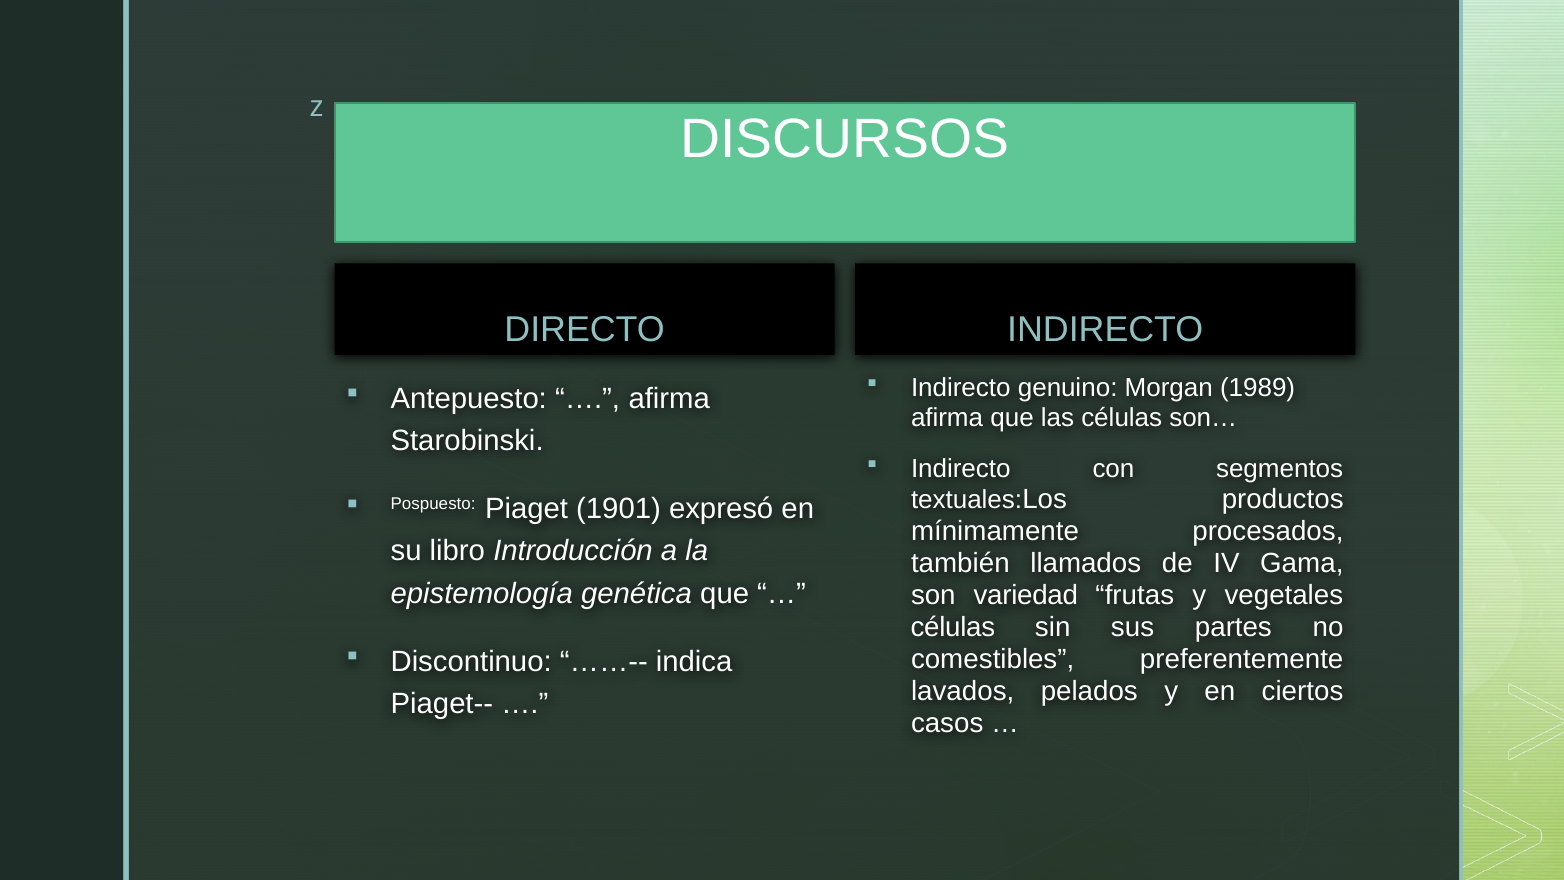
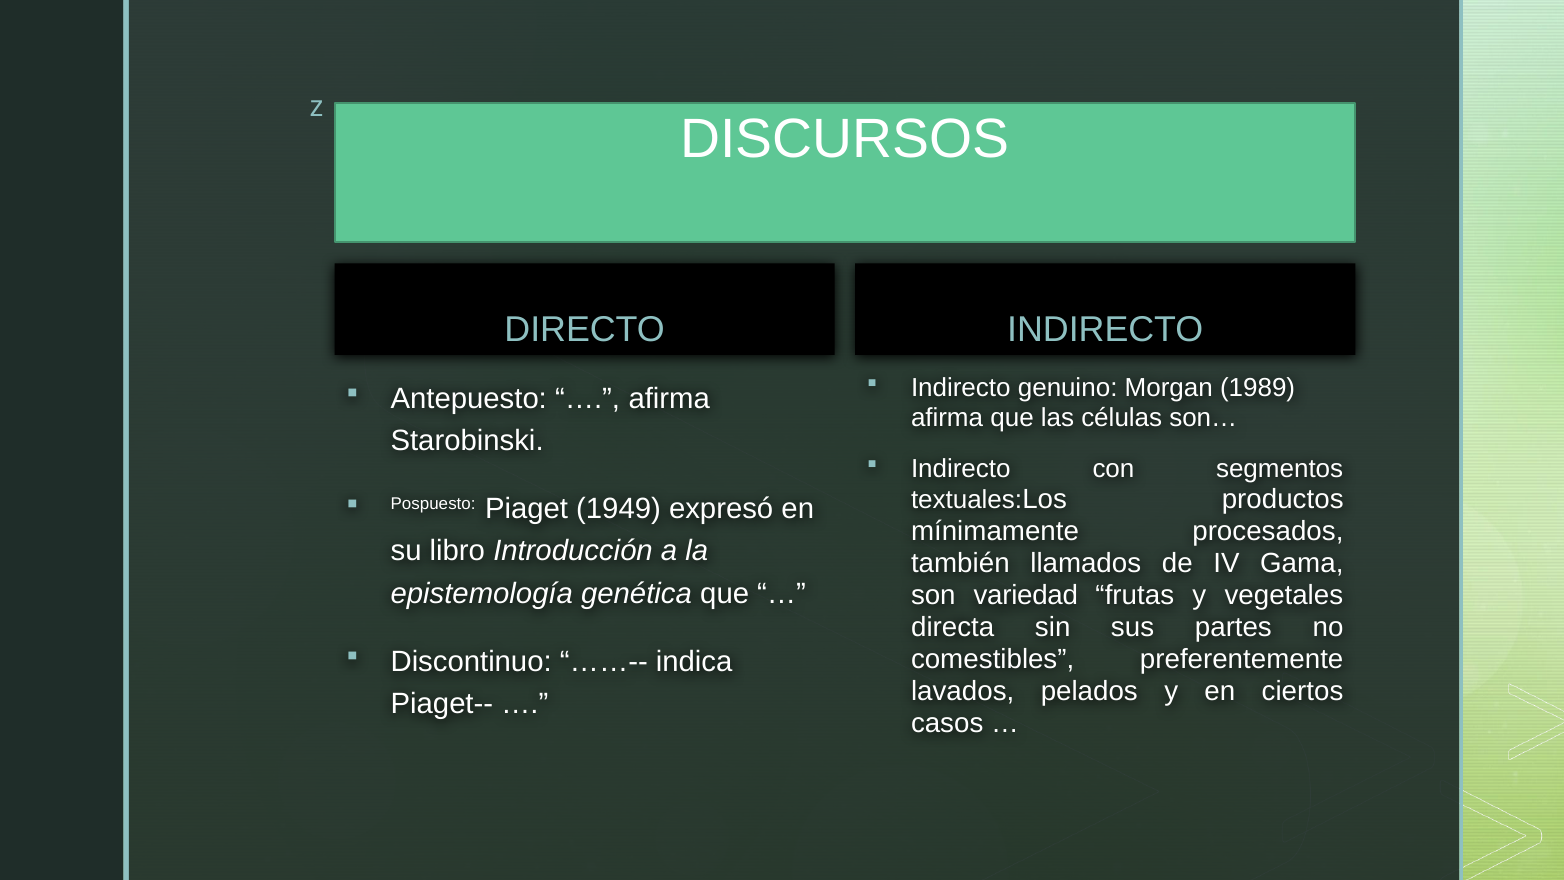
1901: 1901 -> 1949
células at (953, 627): células -> directa
